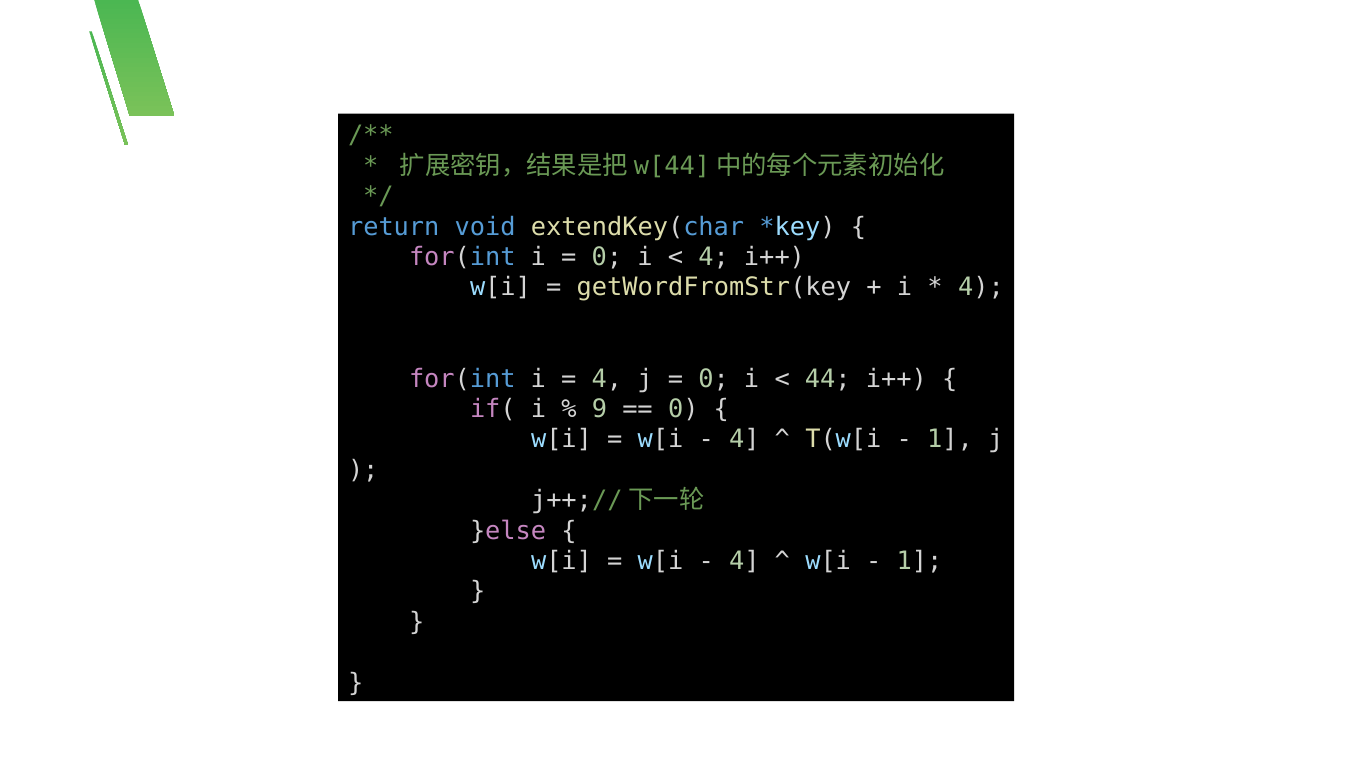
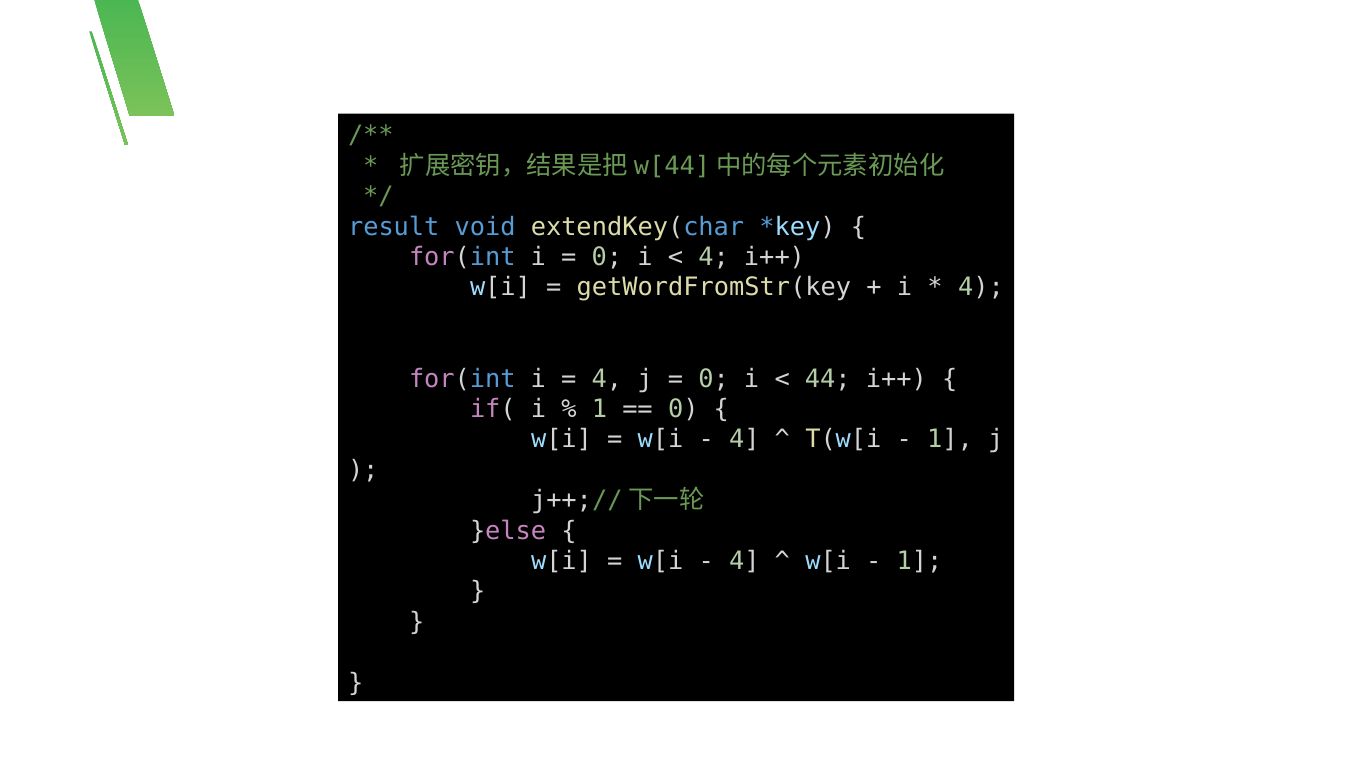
return: return -> result
9 at (599, 409): 9 -> 1
